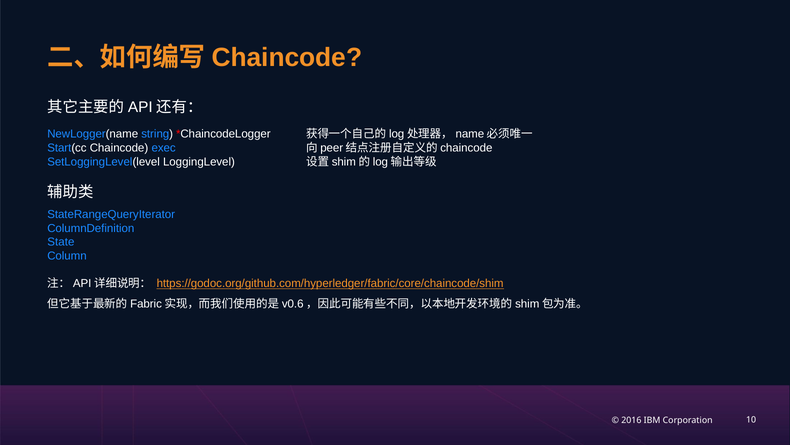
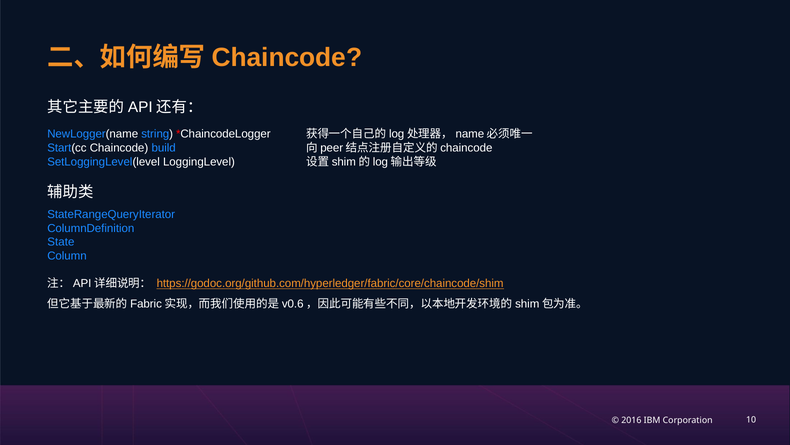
exec: exec -> build
